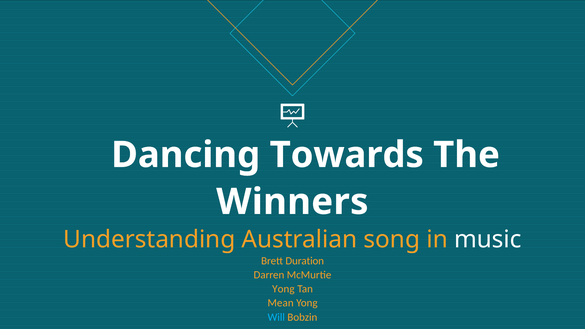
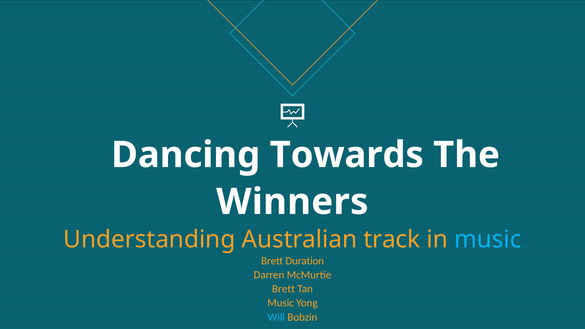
song: song -> track
music at (488, 240) colour: white -> light blue
Yong at (283, 289): Yong -> Brett
Mean at (281, 303): Mean -> Music
